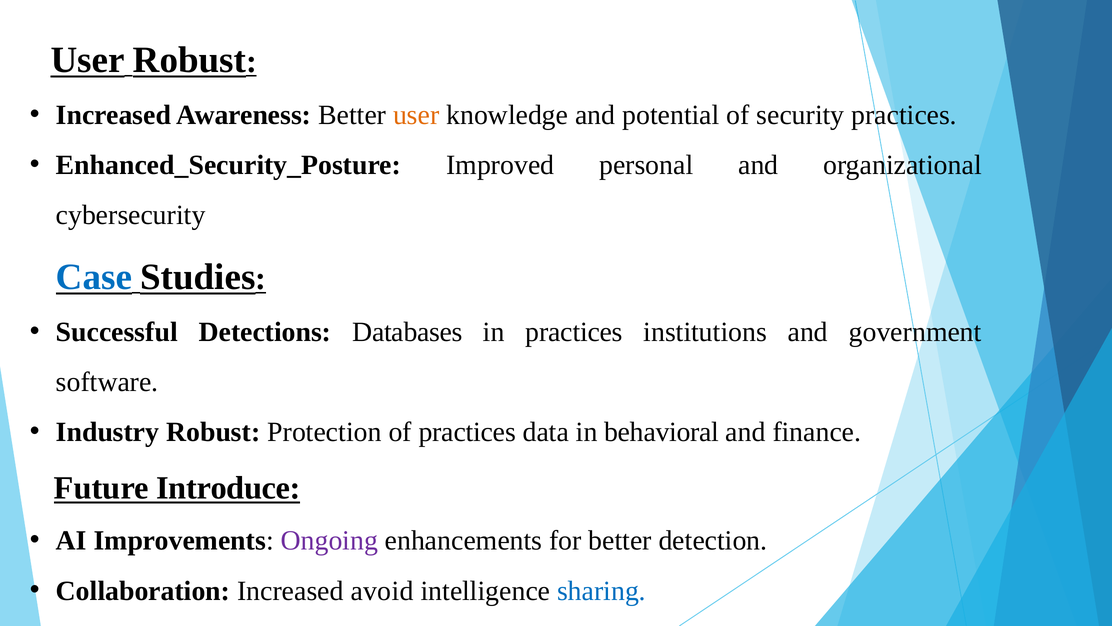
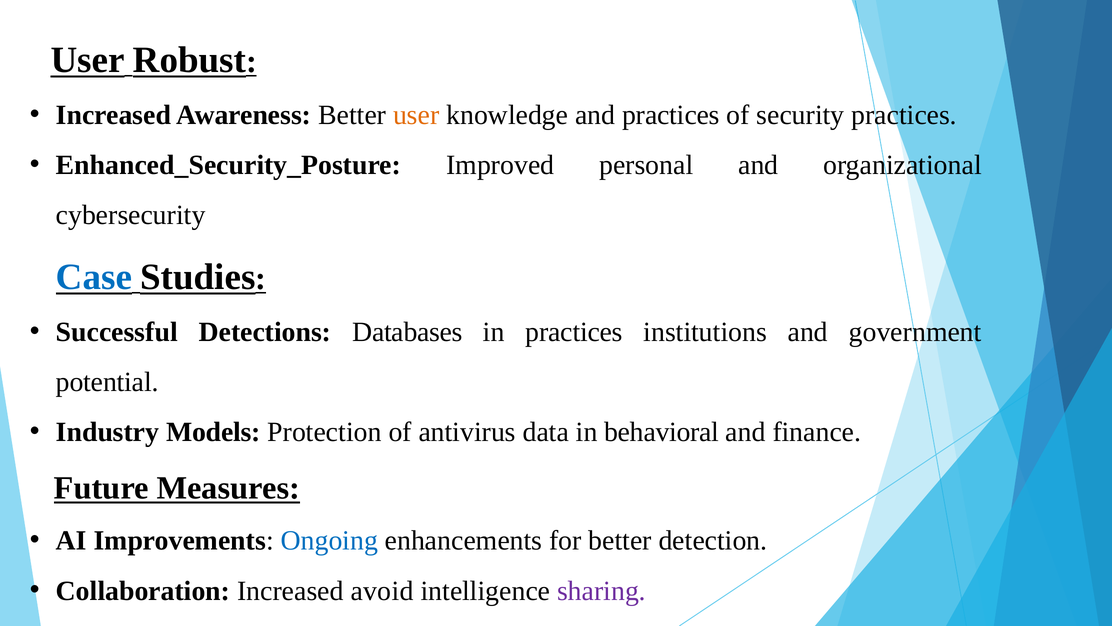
and potential: potential -> practices
software: software -> potential
Industry Robust: Robust -> Models
of practices: practices -> antivirus
Introduce: Introduce -> Measures
Ongoing colour: purple -> blue
sharing colour: blue -> purple
